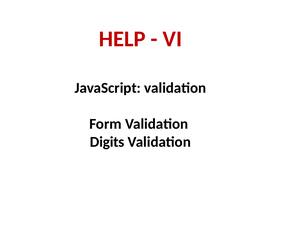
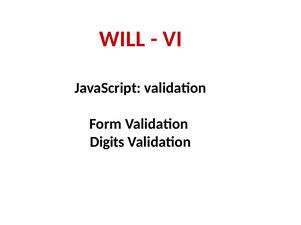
HELP: HELP -> WILL
